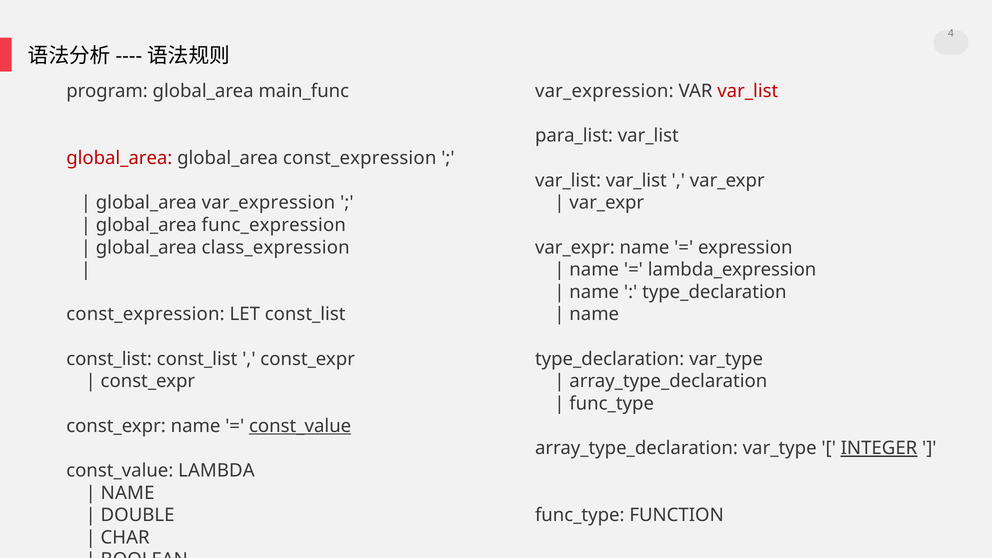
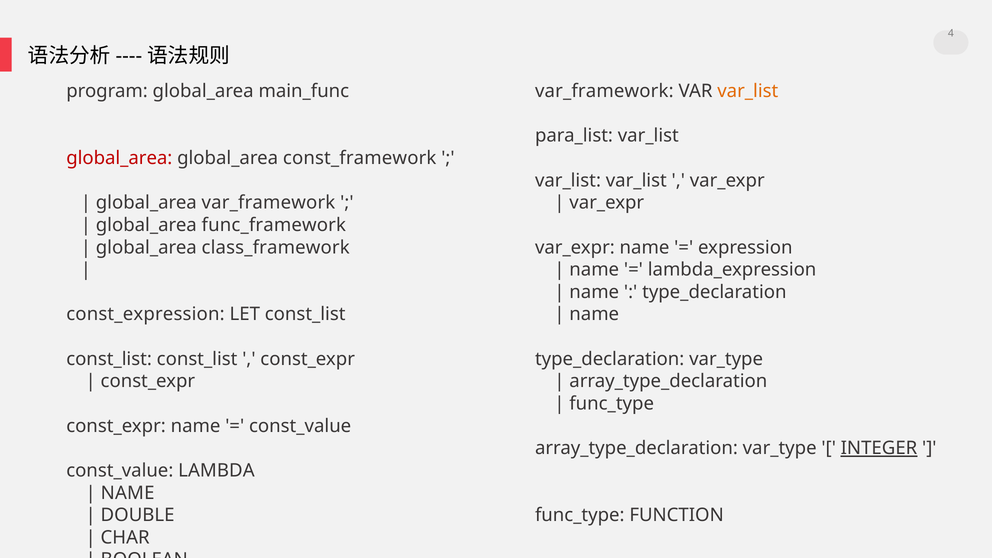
var_expression at (604, 91): var_expression -> var_framework
var_list at (748, 91) colour: red -> orange
global_area const_expression: const_expression -> const_framework
global_area var_expression: var_expression -> var_framework
func_expression: func_expression -> func_framework
class_expression: class_expression -> class_framework
const_value at (300, 426) underline: present -> none
